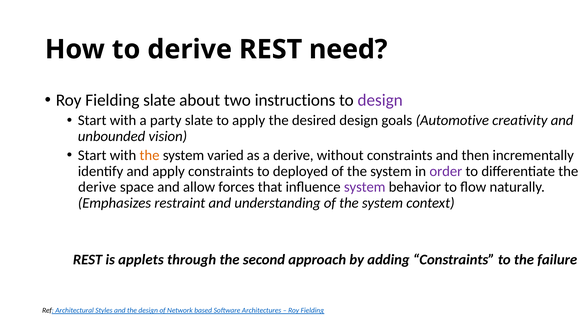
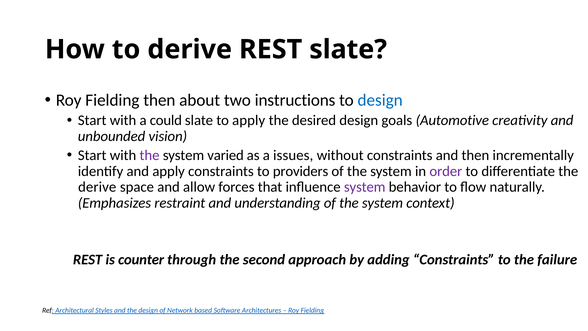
REST need: need -> slate
Fielding slate: slate -> then
design at (380, 100) colour: purple -> blue
party: party -> could
the at (150, 155) colour: orange -> purple
a derive: derive -> issues
deployed: deployed -> providers
applets: applets -> counter
